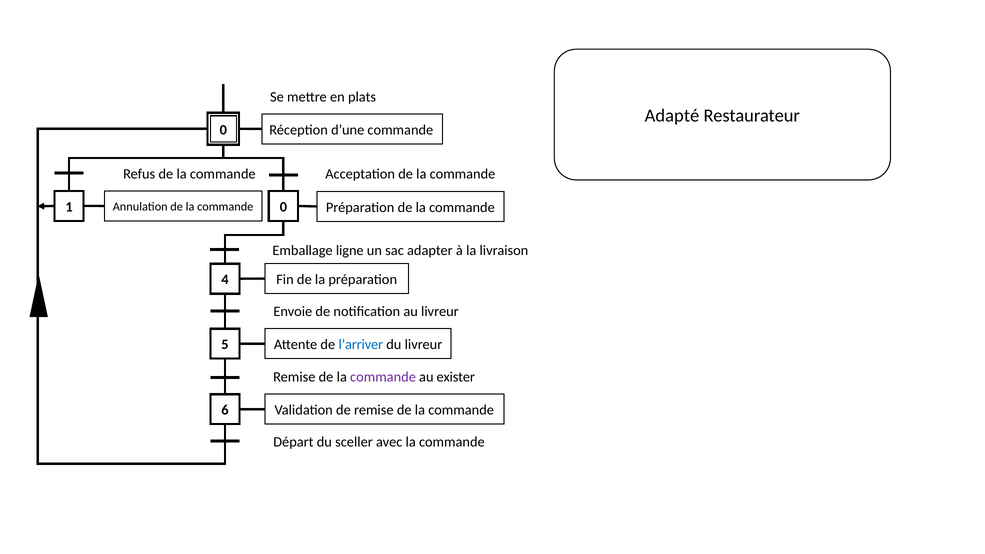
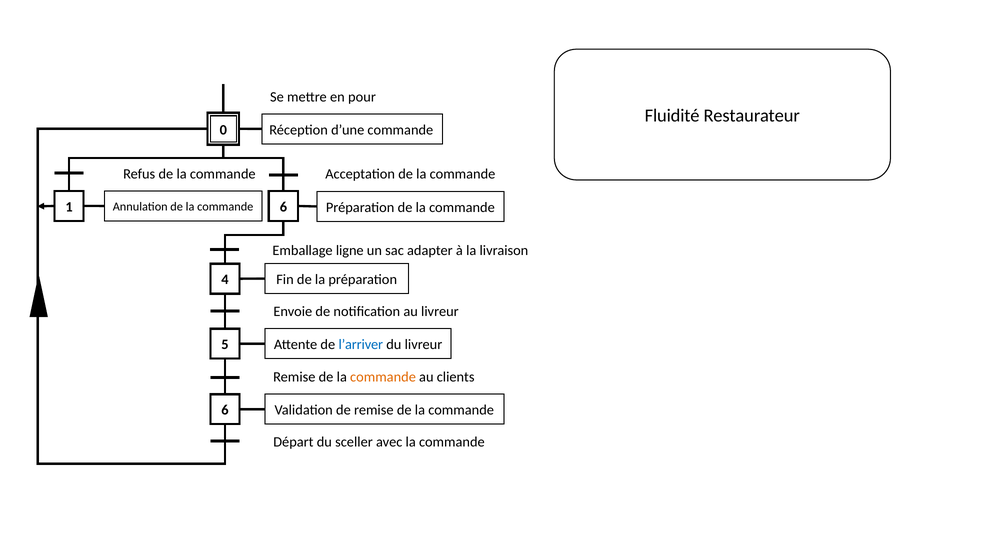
plats: plats -> pour
Adapté: Adapté -> Fluidité
1 0: 0 -> 6
commande at (383, 377) colour: purple -> orange
exister: exister -> clients
